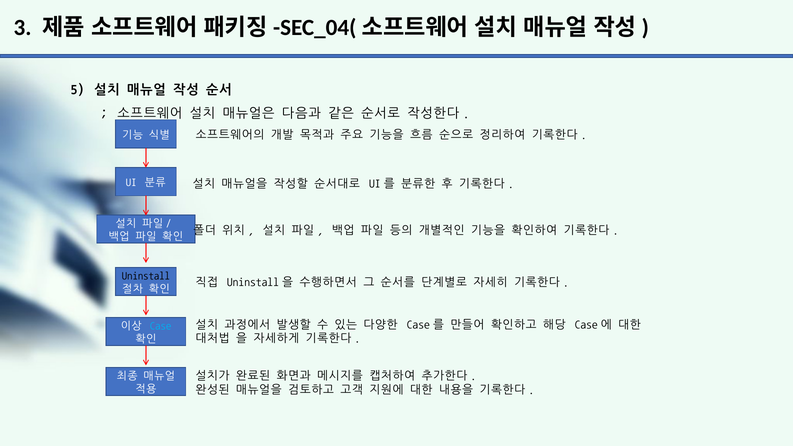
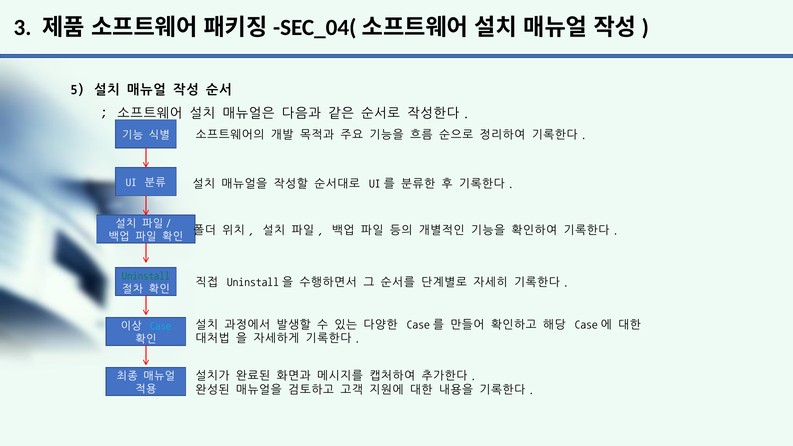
Uninstall colour: black -> green
